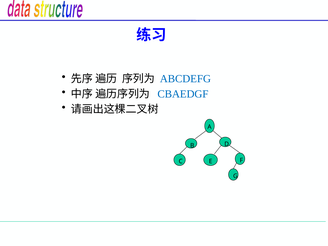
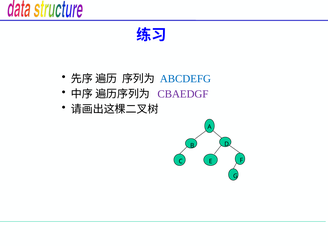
CBAEDGF colour: blue -> purple
